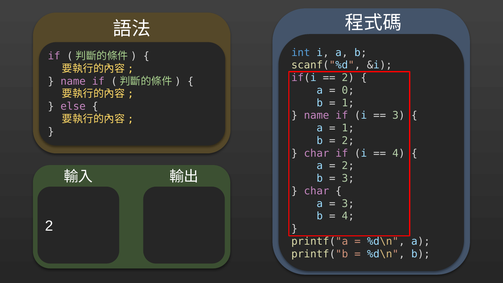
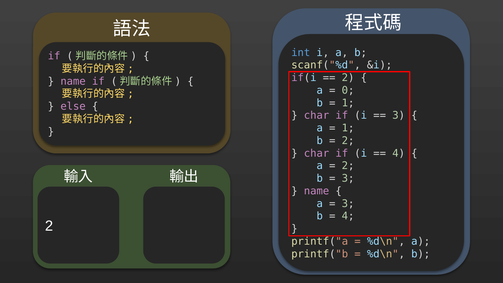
name at (317, 115): name -> char
char at (317, 191): char -> name
